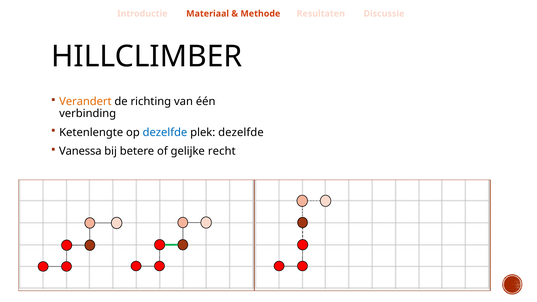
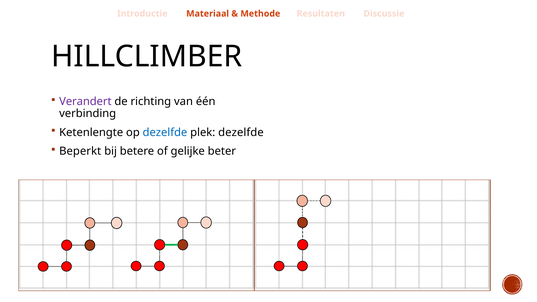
Verandert colour: orange -> purple
Vanessa: Vanessa -> Beperkt
recht: recht -> beter
